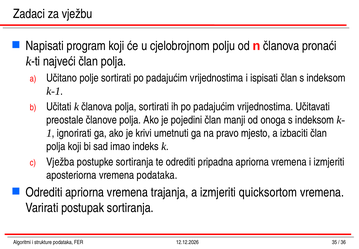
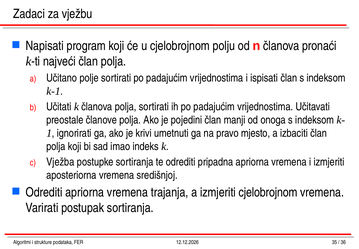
vremena podataka: podataka -> središnjoj
izmjeriti quicksortom: quicksortom -> cjelobrojnom
